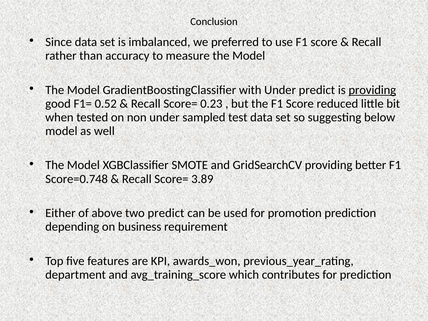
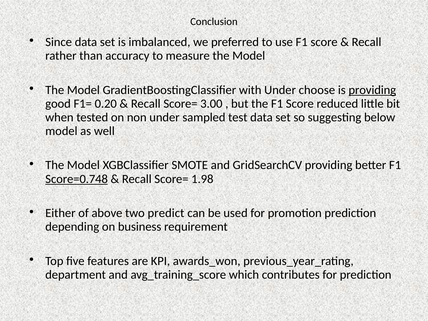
Under predict: predict -> choose
0.52: 0.52 -> 0.20
0.23: 0.23 -> 3.00
Score=0.748 underline: none -> present
3.89: 3.89 -> 1.98
